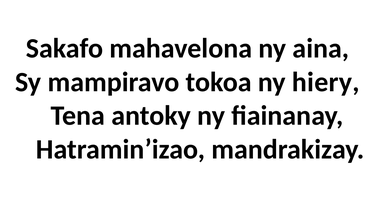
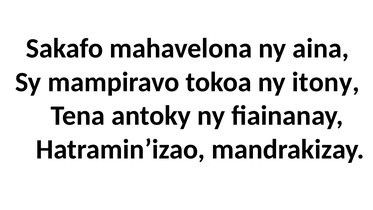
hiery: hiery -> itony
